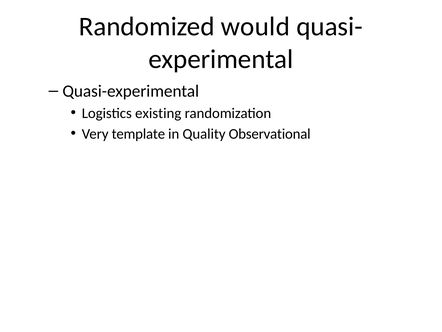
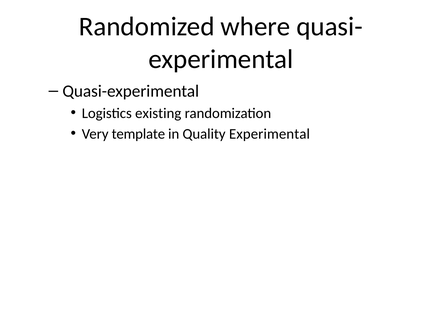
would: would -> where
Quality Observational: Observational -> Experimental
